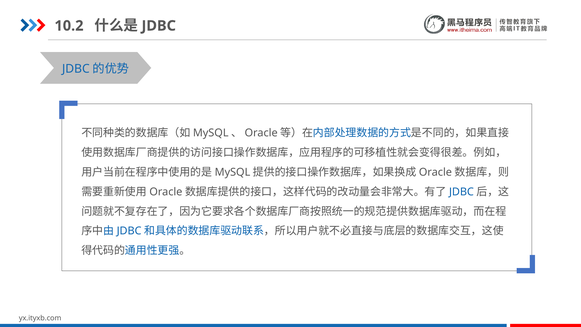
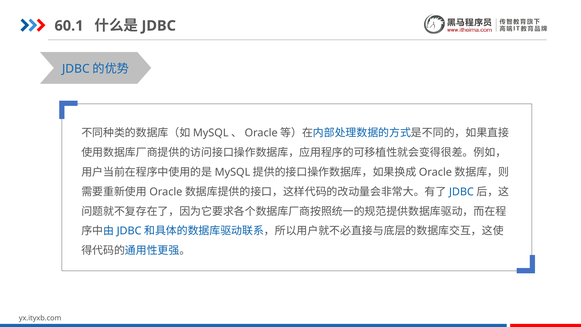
10.2: 10.2 -> 60.1
